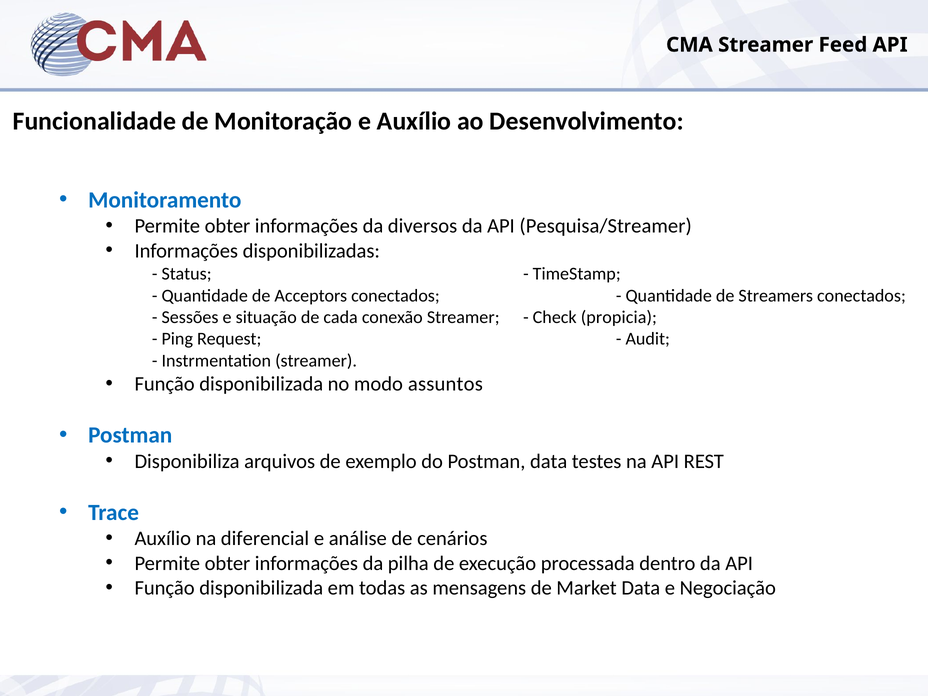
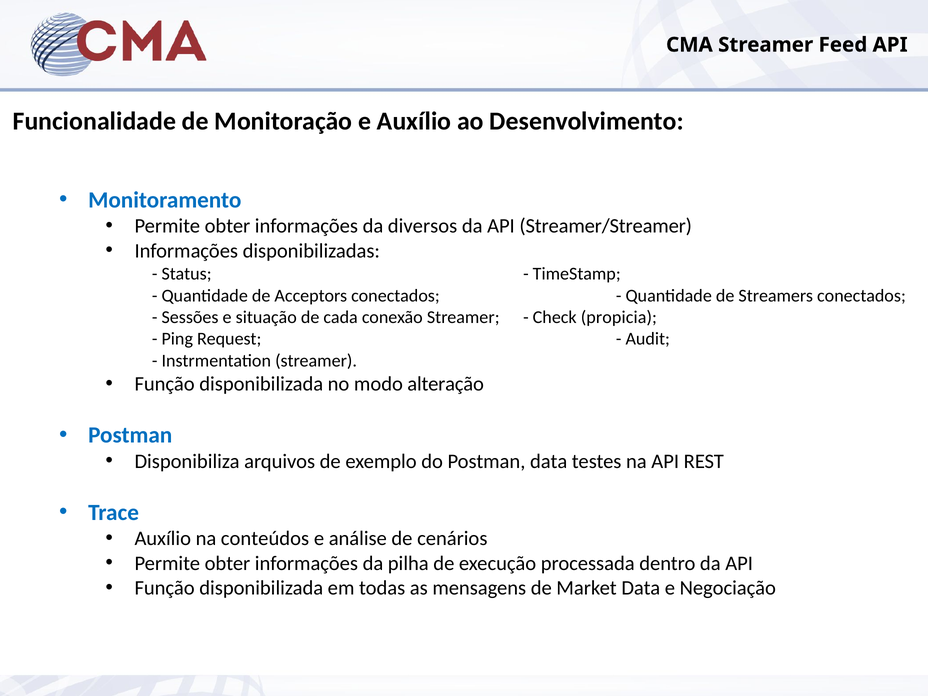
Pesquisa/Streamer: Pesquisa/Streamer -> Streamer/Streamer
assuntos: assuntos -> alteração
diferencial: diferencial -> conteúdos
